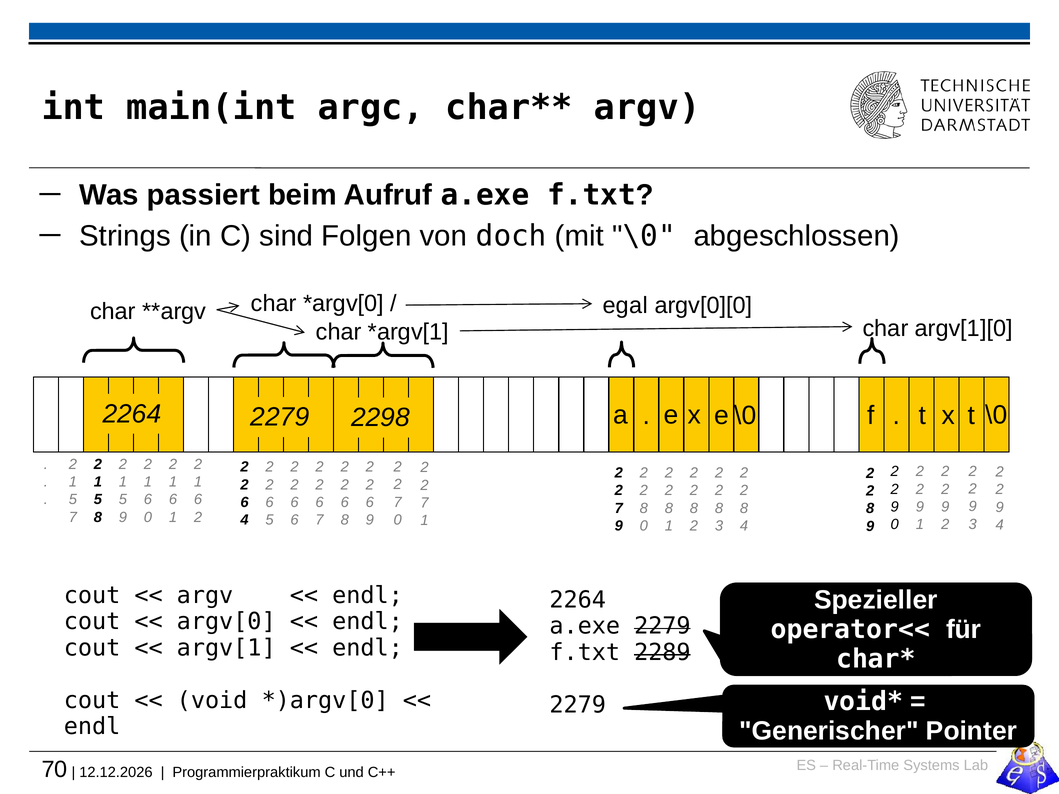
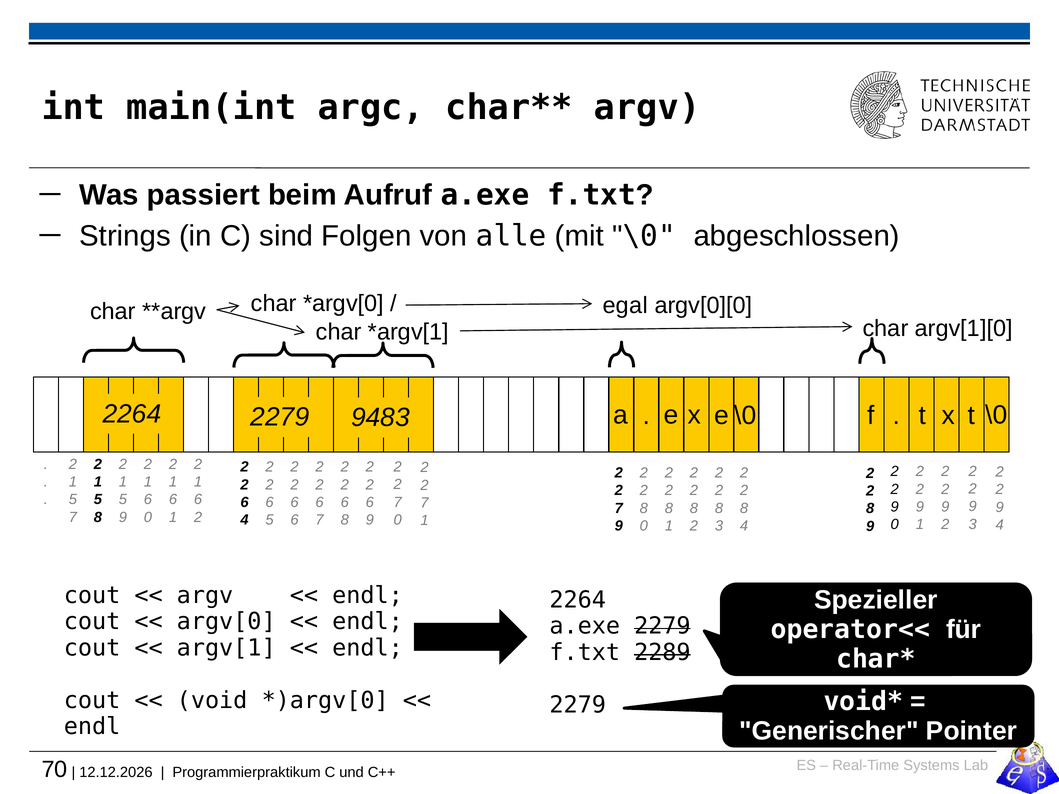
doch: doch -> alle
2298: 2298 -> 9483
